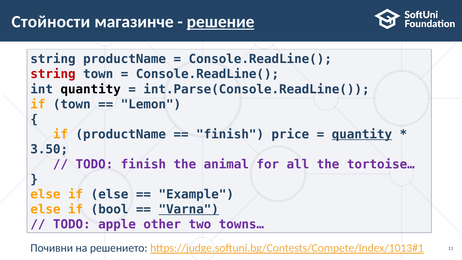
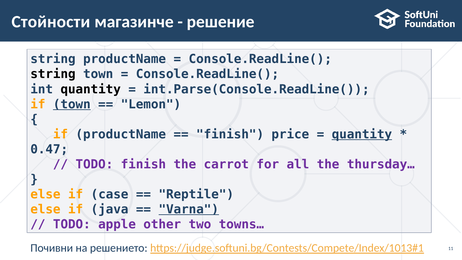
решение underline: present -> none
string at (53, 74) colour: red -> black
town at (72, 104) underline: none -> present
3.50: 3.50 -> 0.47
animal: animal -> carrot
tortoise…: tortoise… -> thursday…
if else: else -> case
Example: Example -> Reptile
bool: bool -> java
